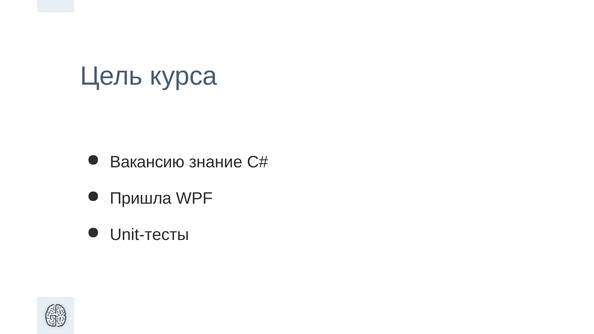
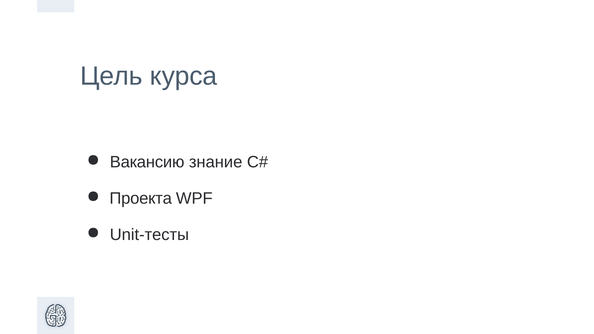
Пришла: Пришла -> Проекта
